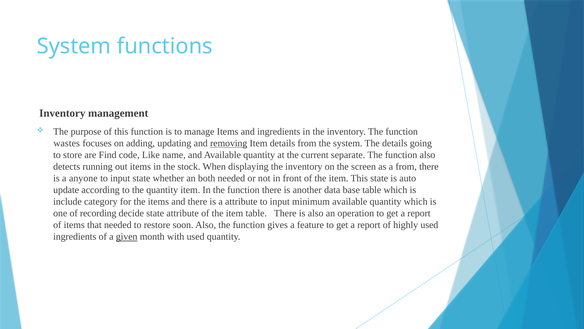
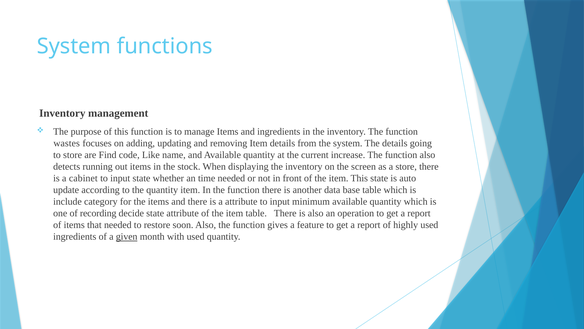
removing underline: present -> none
separate: separate -> increase
a from: from -> store
anyone: anyone -> cabinet
both: both -> time
